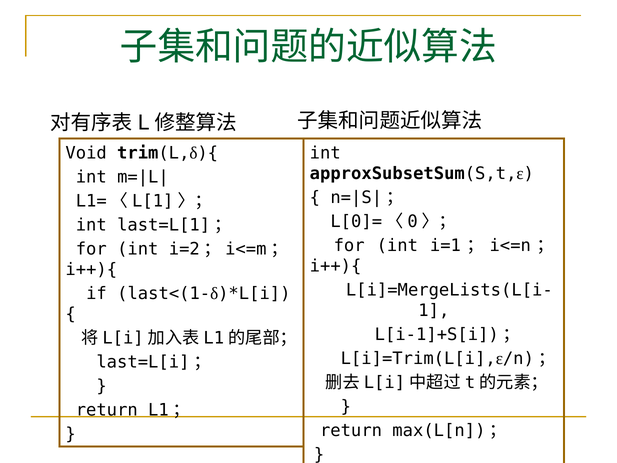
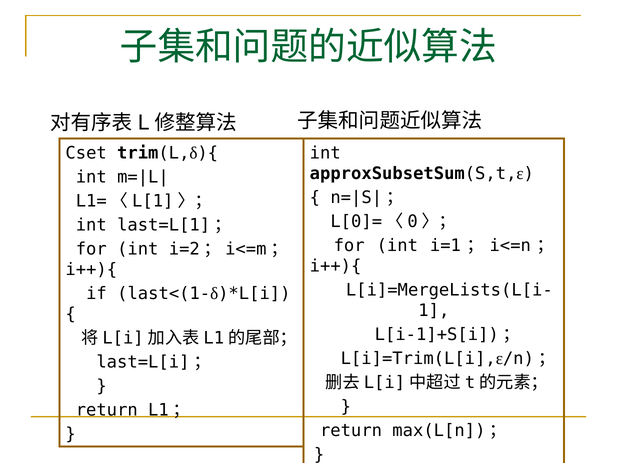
Void: Void -> Cset
